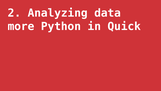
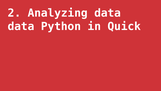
more at (21, 26): more -> data
